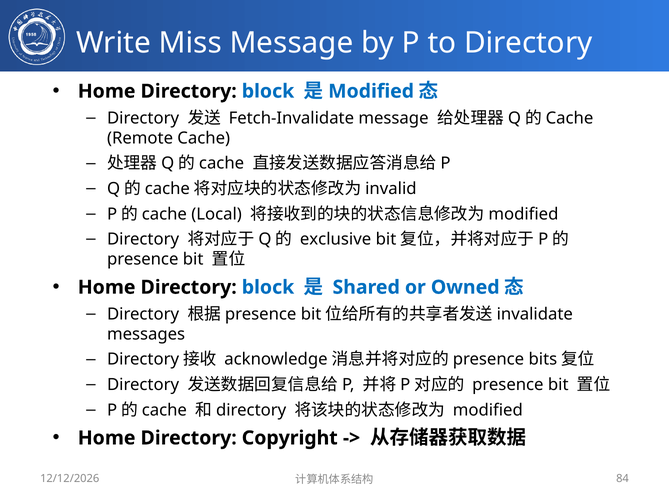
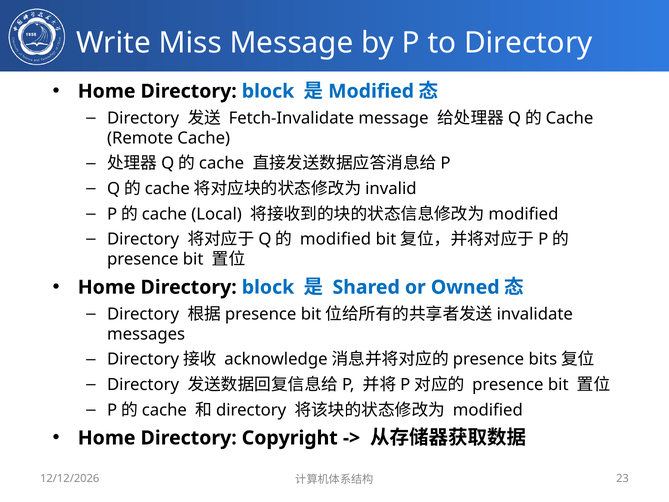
exclusive at (336, 239): exclusive -> modified
84: 84 -> 23
